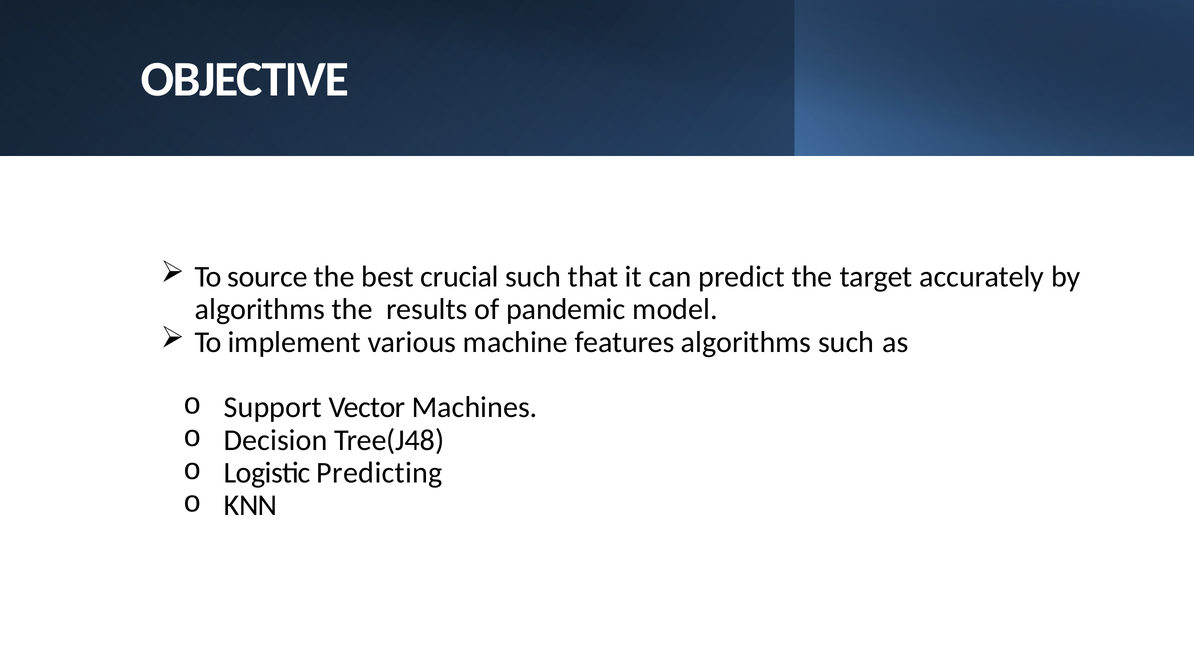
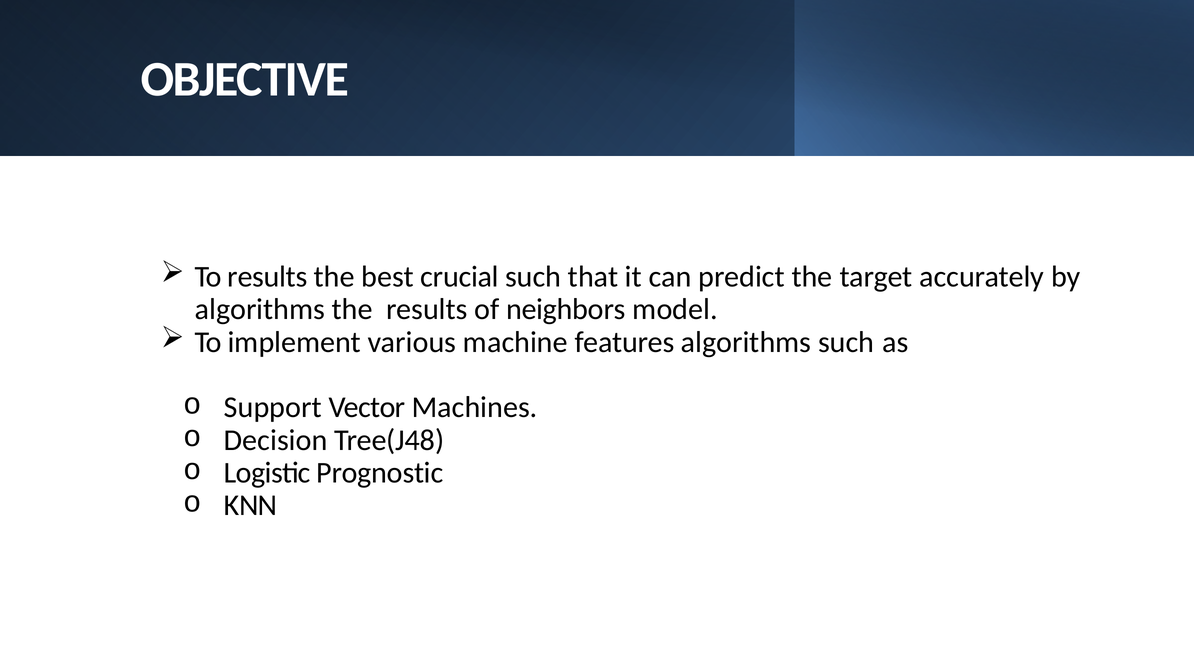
To source: source -> results
pandemic: pandemic -> neighbors
Predicting: Predicting -> Prognostic
